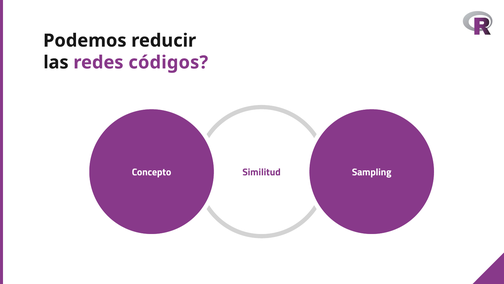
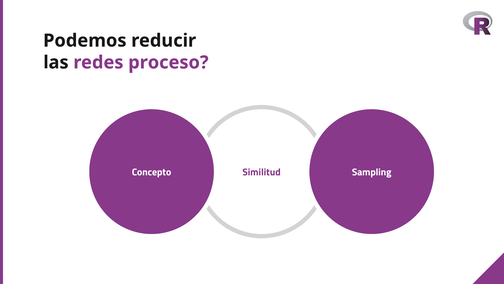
códigos: códigos -> proceso
